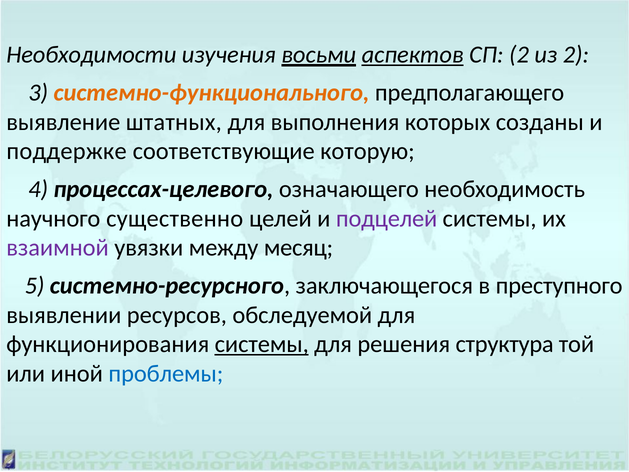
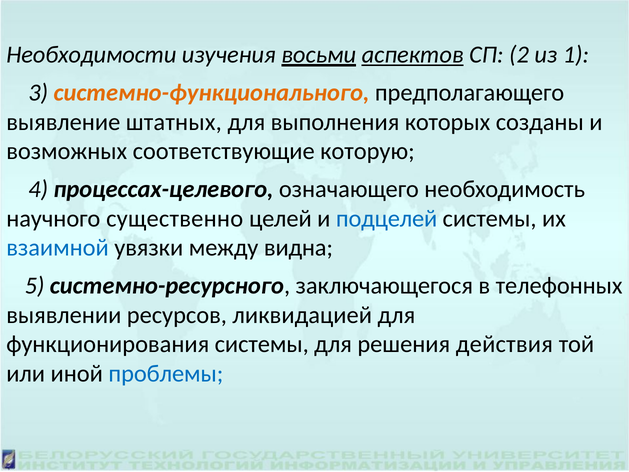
из 2: 2 -> 1
поддержке: поддержке -> возможных
подцелей colour: purple -> blue
взаимной colour: purple -> blue
месяц: месяц -> видна
преступного: преступного -> телефонных
обследуемой: обследуемой -> ликвидацией
системы at (262, 344) underline: present -> none
структура: структура -> действия
